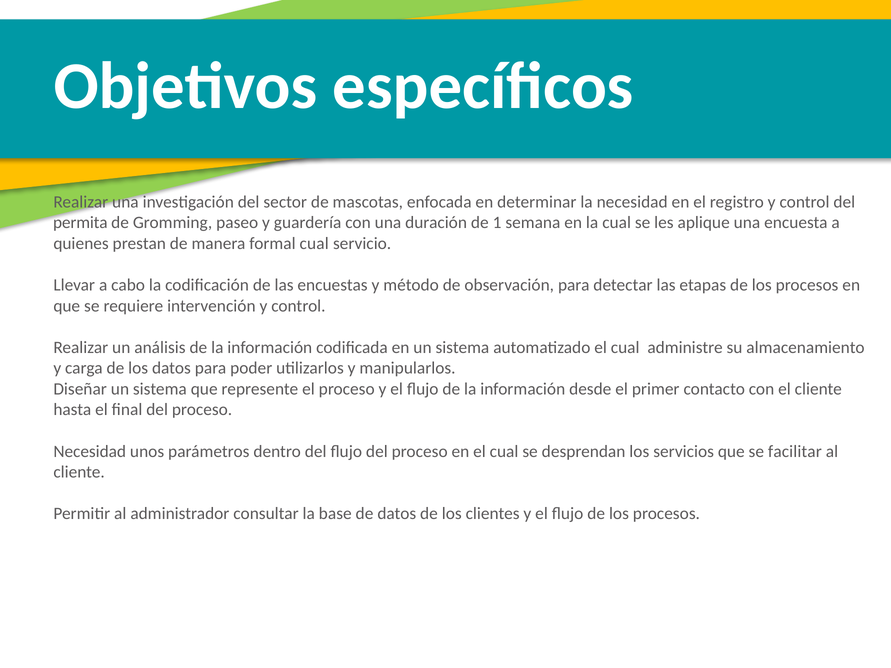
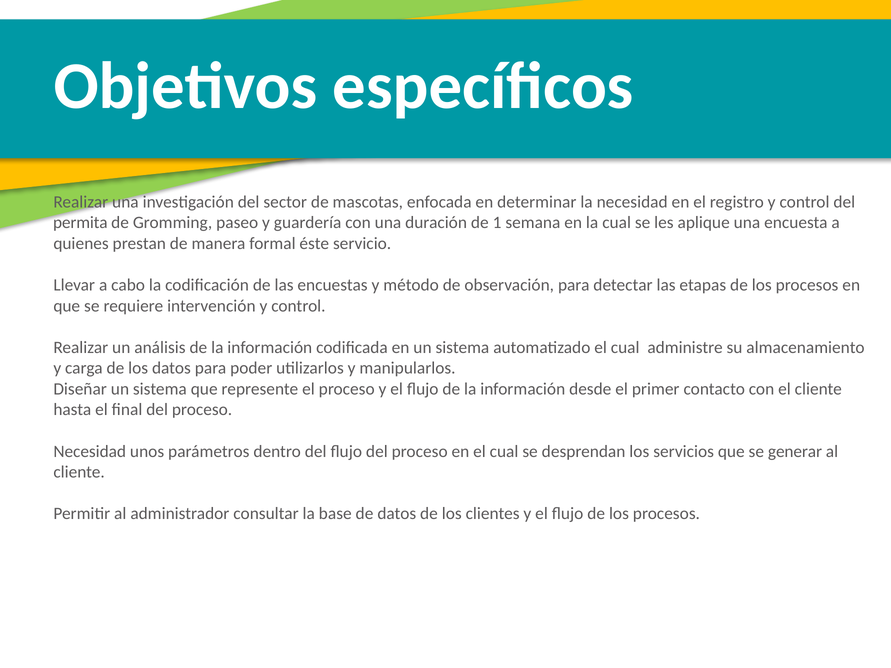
formal cual: cual -> éste
facilitar: facilitar -> generar
